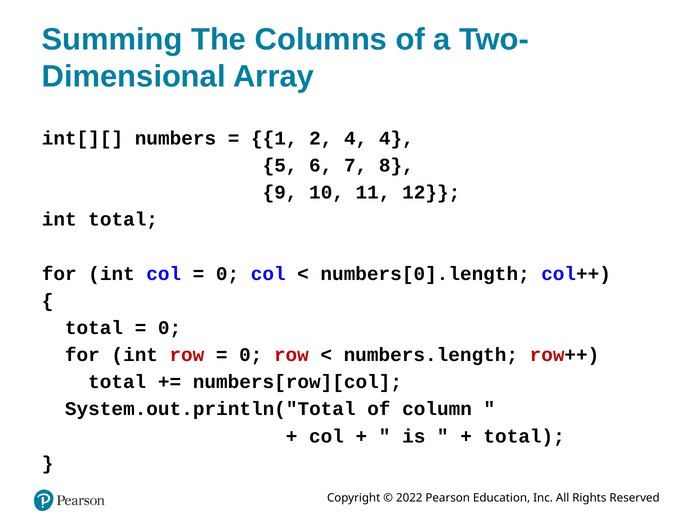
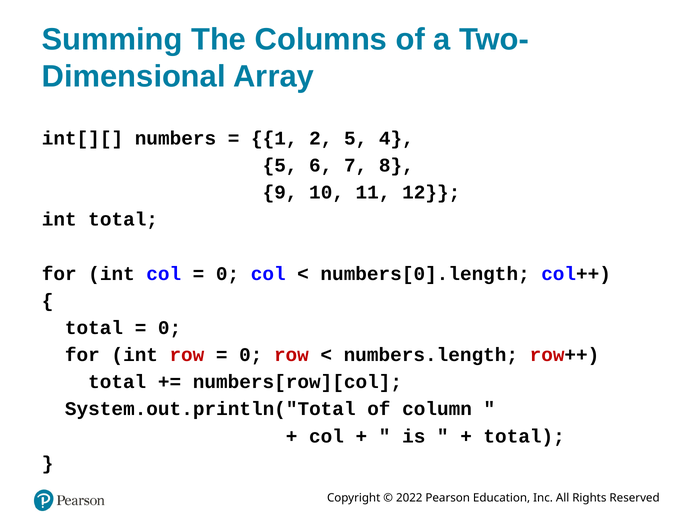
2 4: 4 -> 5
